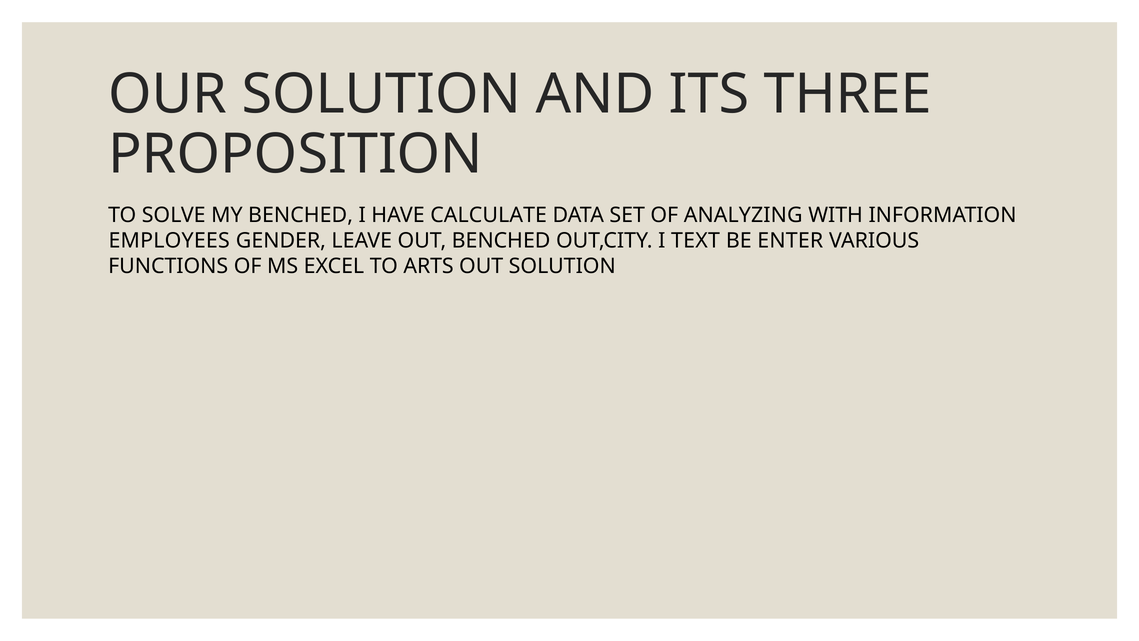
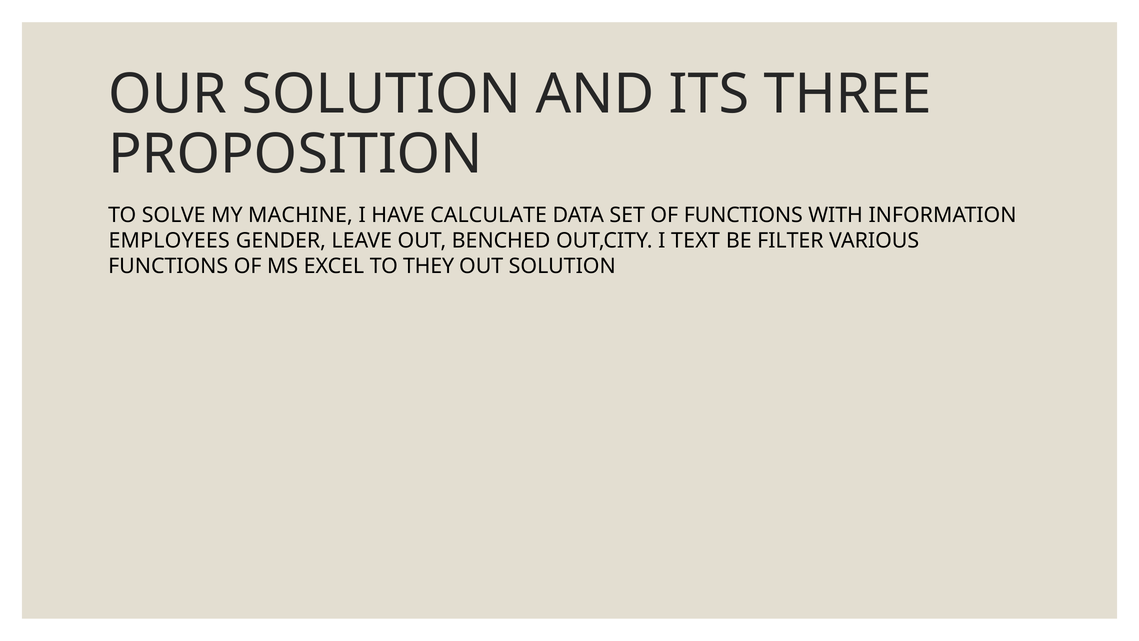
MY BENCHED: BENCHED -> MACHINE
OF ANALYZING: ANALYZING -> FUNCTIONS
ENTER: ENTER -> FILTER
ARTS: ARTS -> THEY
